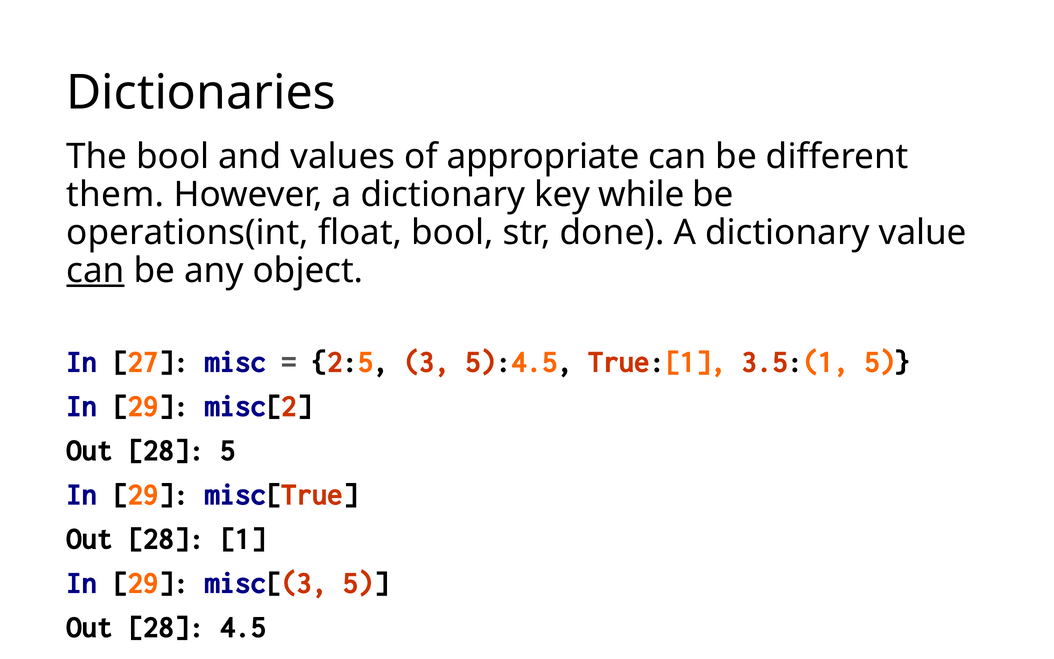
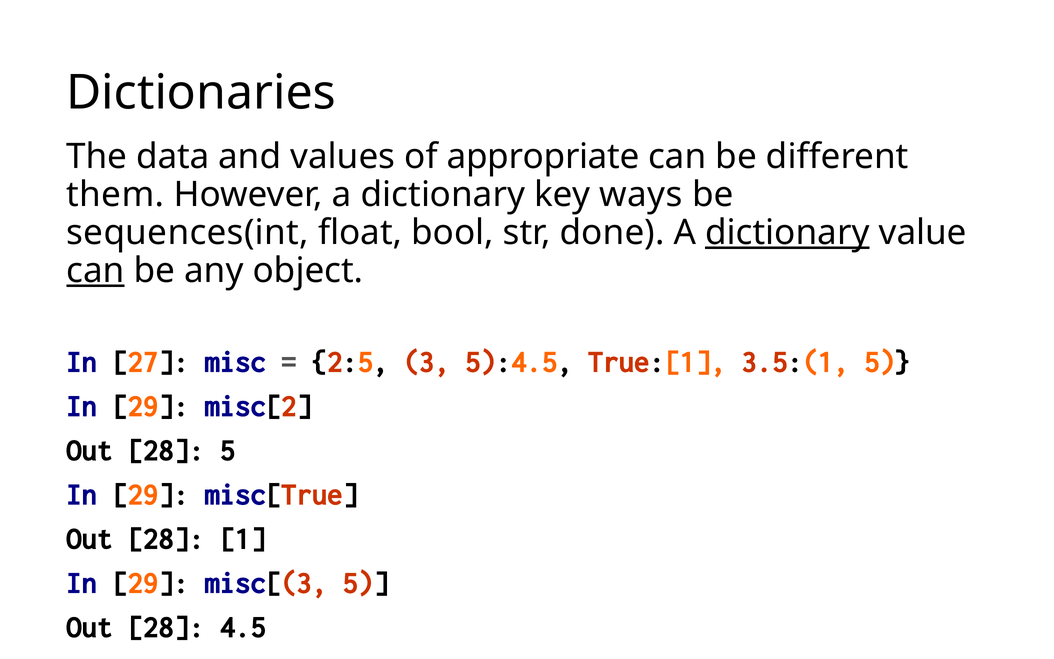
The bool: bool -> data
while: while -> ways
operations(int: operations(int -> sequences(int
dictionary at (787, 233) underline: none -> present
